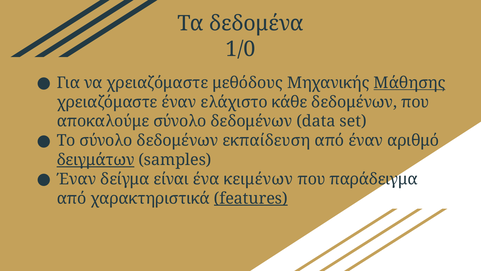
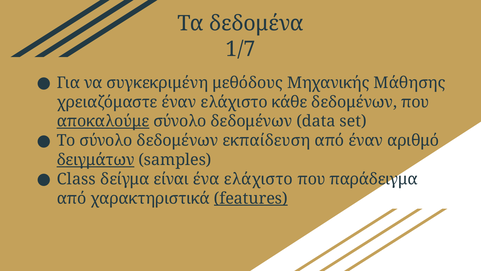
1/0: 1/0 -> 1/7
να χρειαζόμαστε: χρειαζόμαστε -> συγκεκριμένη
Μάθησης underline: present -> none
αποκαλούμε underline: none -> present
Έναν at (76, 179): Έναν -> Class
ένα κειμένων: κειμένων -> ελάχιστο
